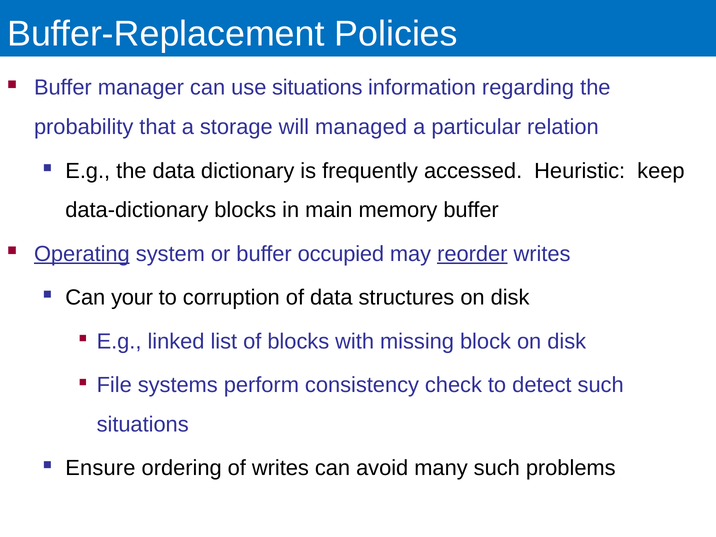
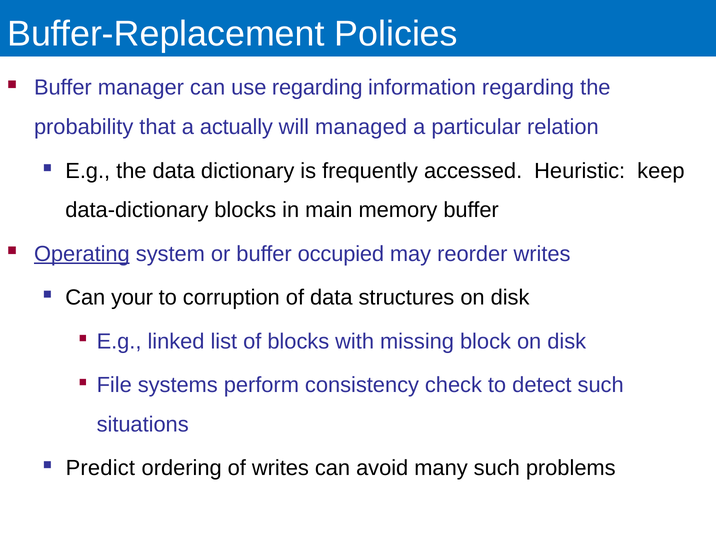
use situations: situations -> regarding
storage: storage -> actually
reorder underline: present -> none
Ensure: Ensure -> Predict
